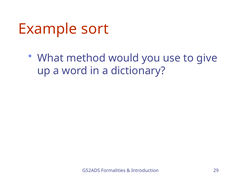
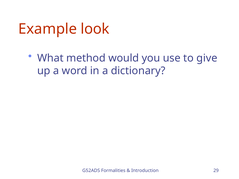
sort: sort -> look
